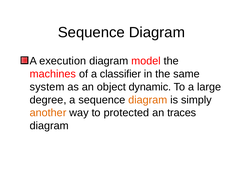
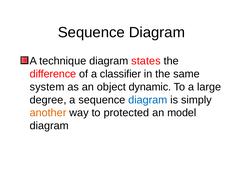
execution: execution -> technique
model: model -> states
machines: machines -> difference
diagram at (148, 100) colour: orange -> blue
traces: traces -> model
